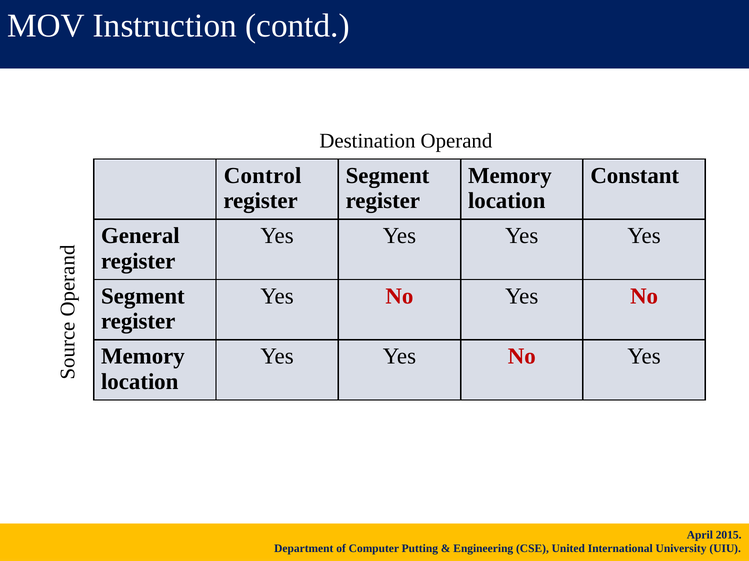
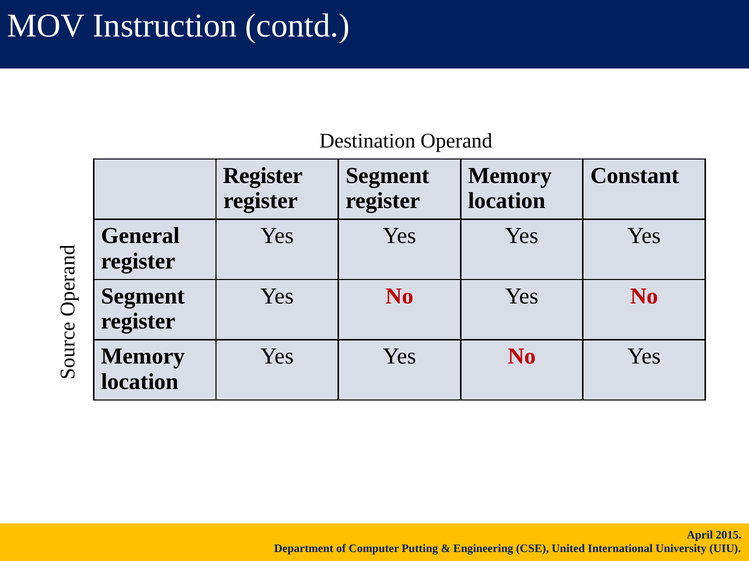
Control at (263, 176): Control -> Register
